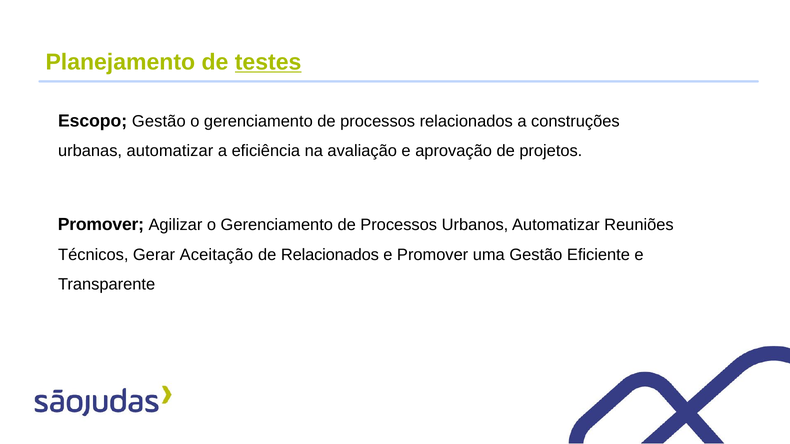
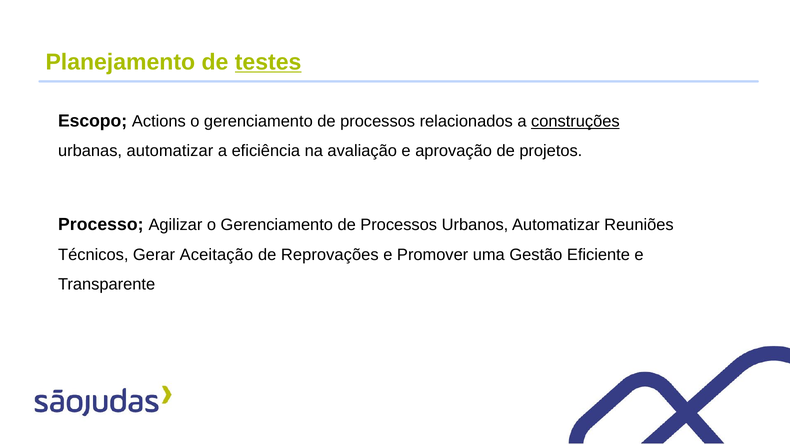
Escopo Gestão: Gestão -> Actions
construções underline: none -> present
Promover at (101, 225): Promover -> Processo
de Relacionados: Relacionados -> Reprovações
